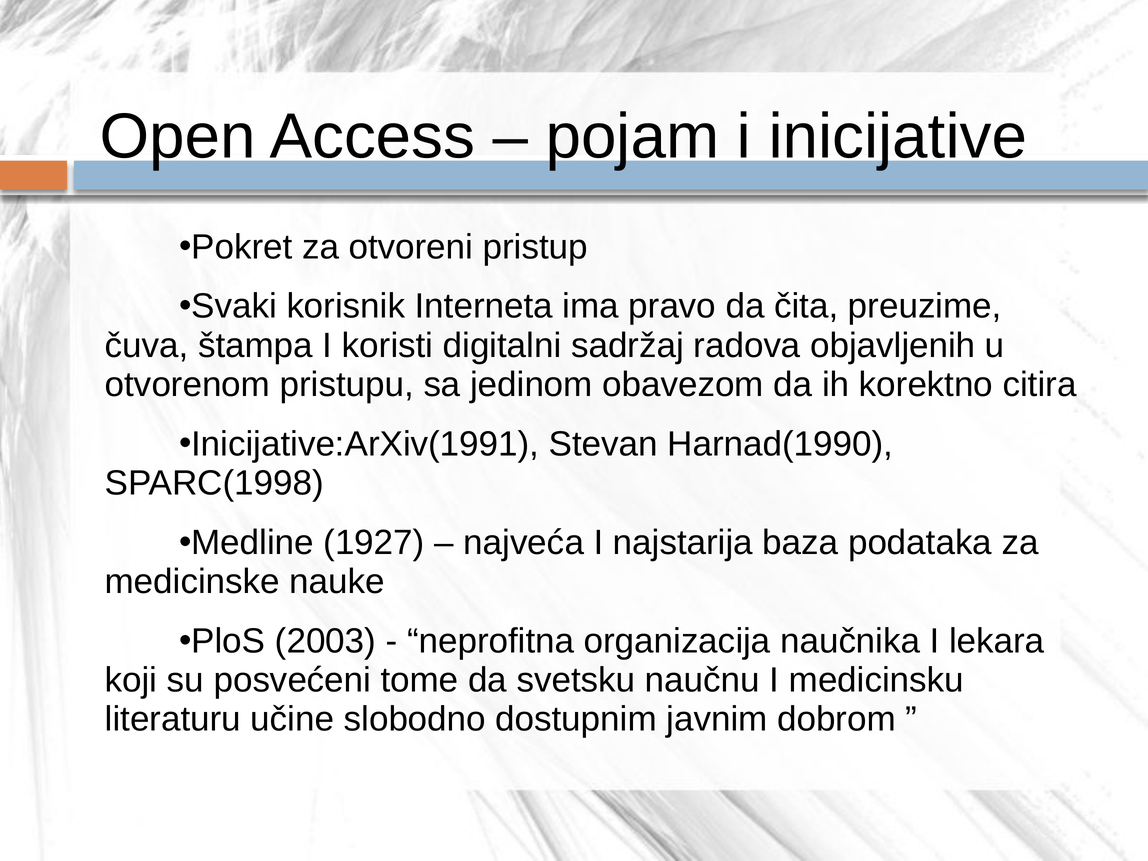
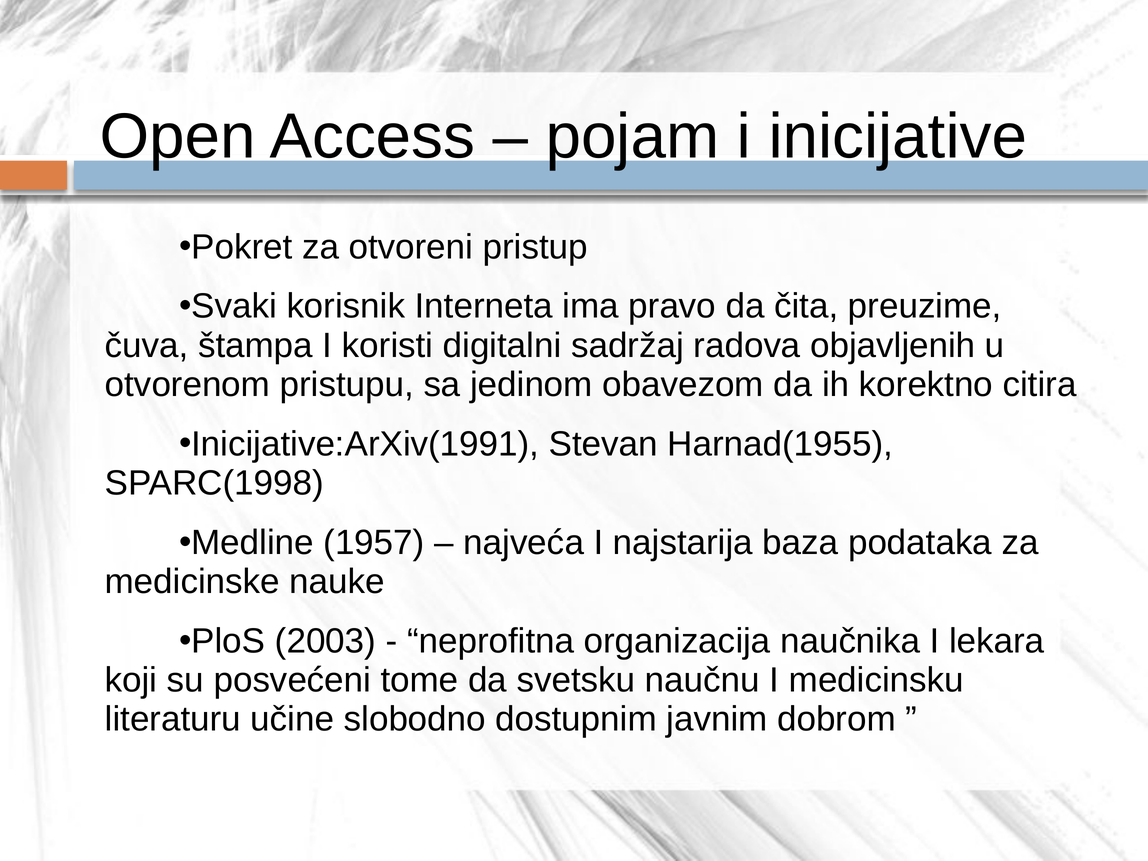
Harnad(1990: Harnad(1990 -> Harnad(1955
1927: 1927 -> 1957
